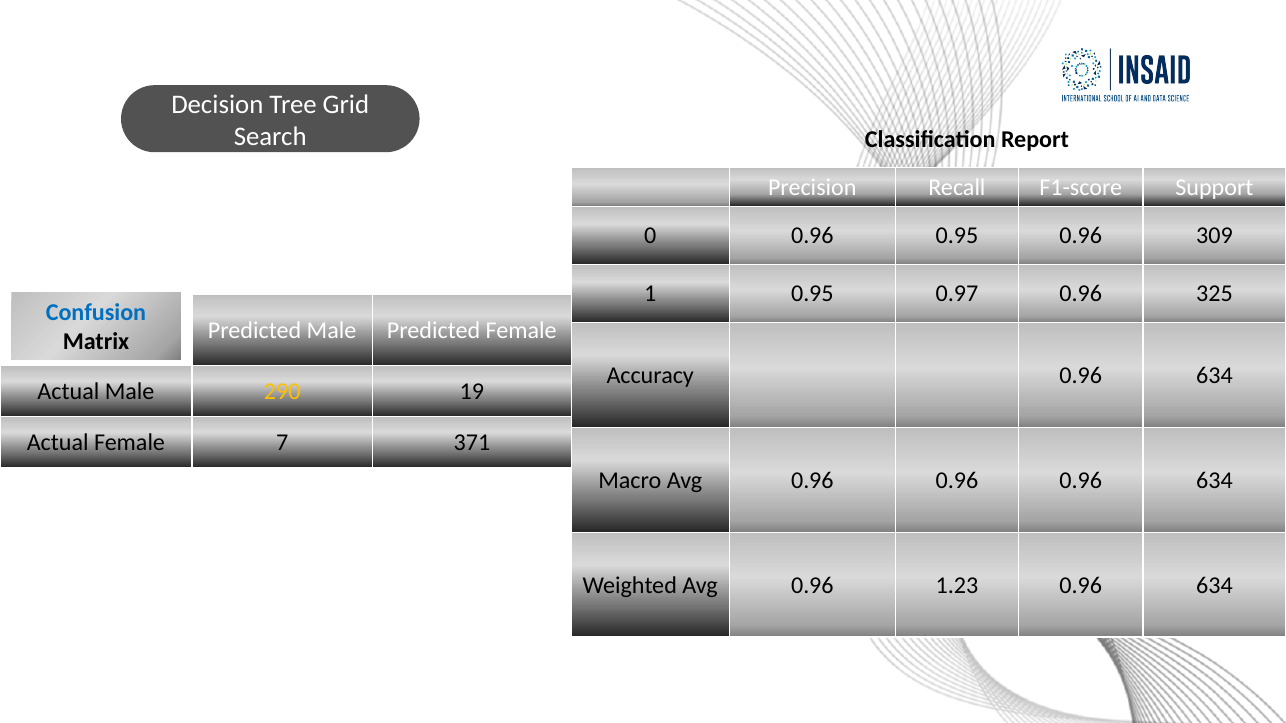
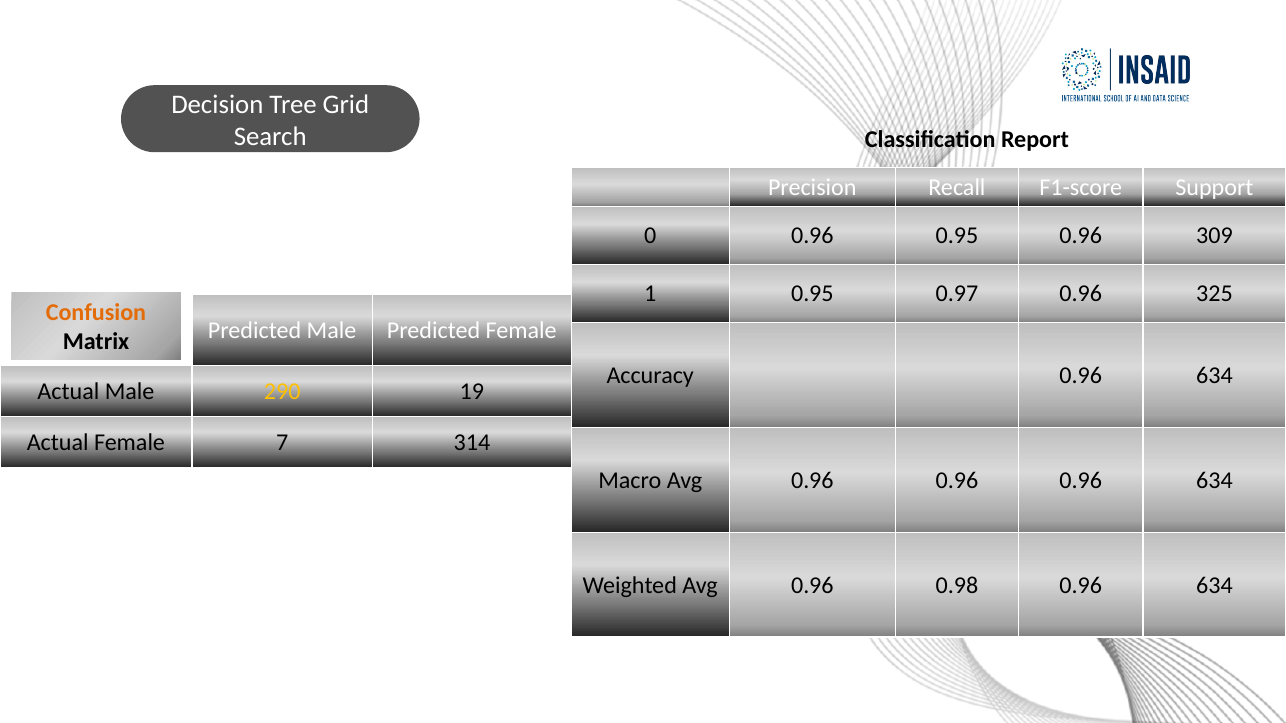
Confusion colour: blue -> orange
371: 371 -> 314
1.23: 1.23 -> 0.98
